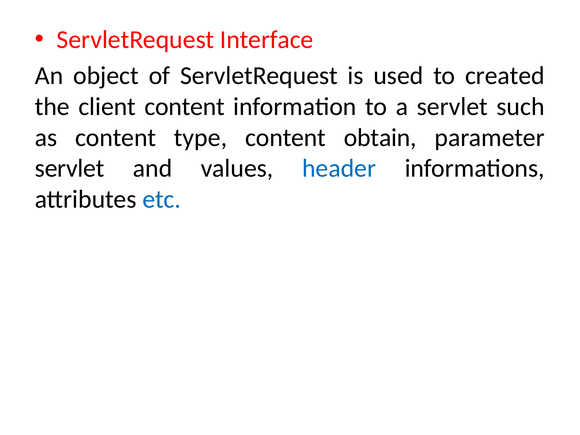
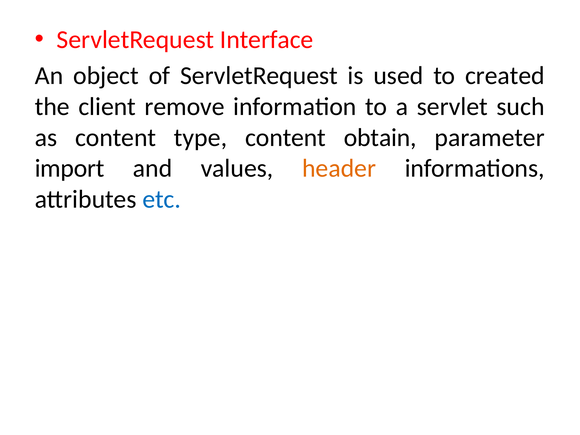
client content: content -> remove
servlet at (70, 168): servlet -> import
header colour: blue -> orange
